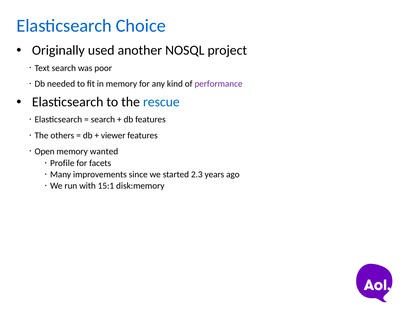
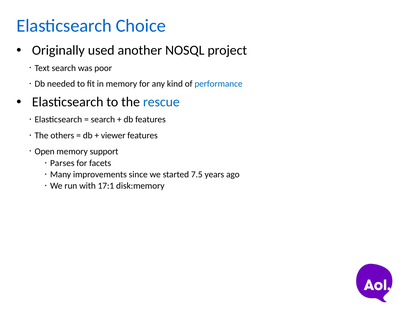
performance colour: purple -> blue
wanted: wanted -> support
Profile: Profile -> Parses
2.3: 2.3 -> 7.5
15:1: 15:1 -> 17:1
